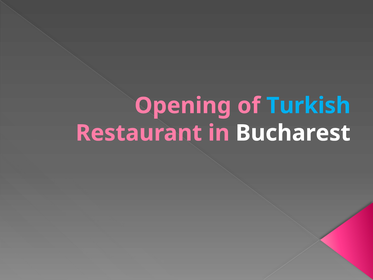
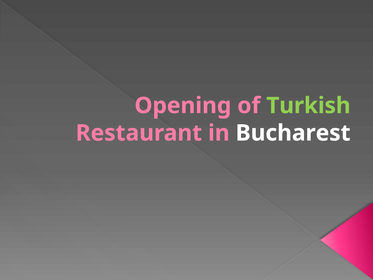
Turkish colour: light blue -> light green
